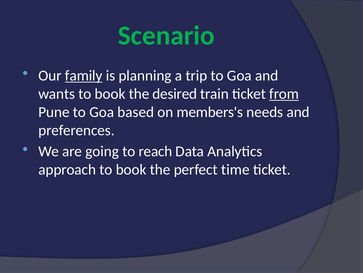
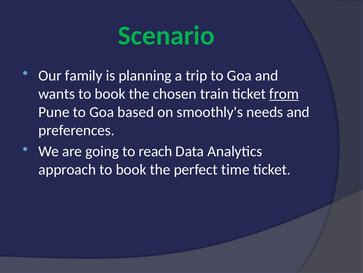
family underline: present -> none
desired: desired -> chosen
members's: members's -> smoothly's
